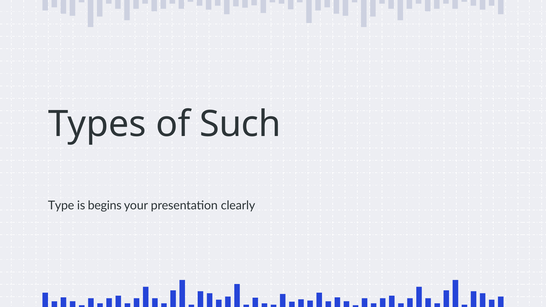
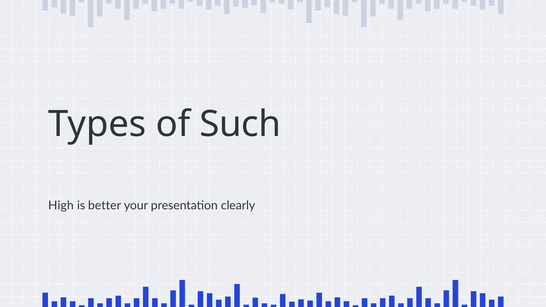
Type: Type -> High
begins: begins -> better
